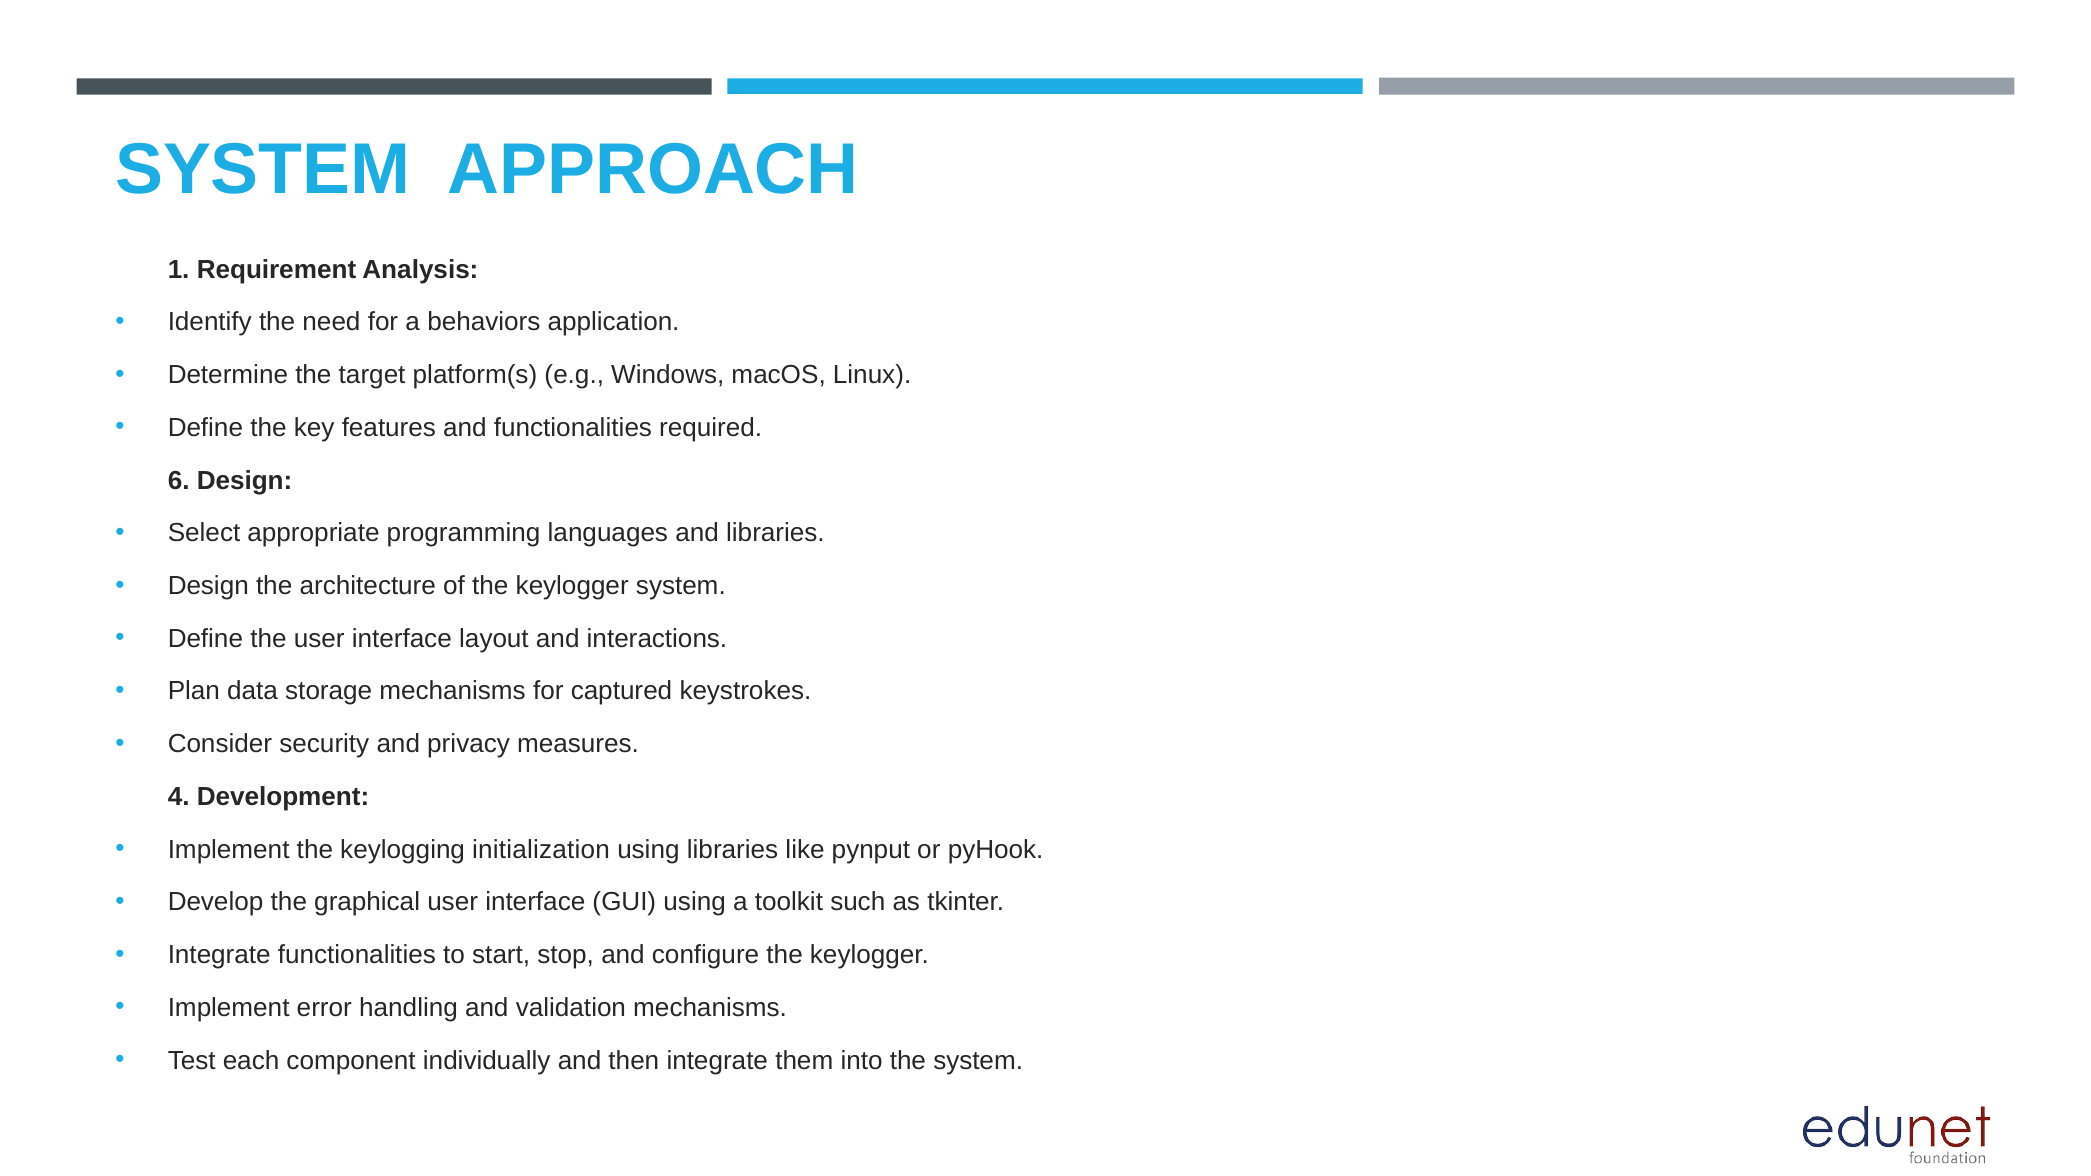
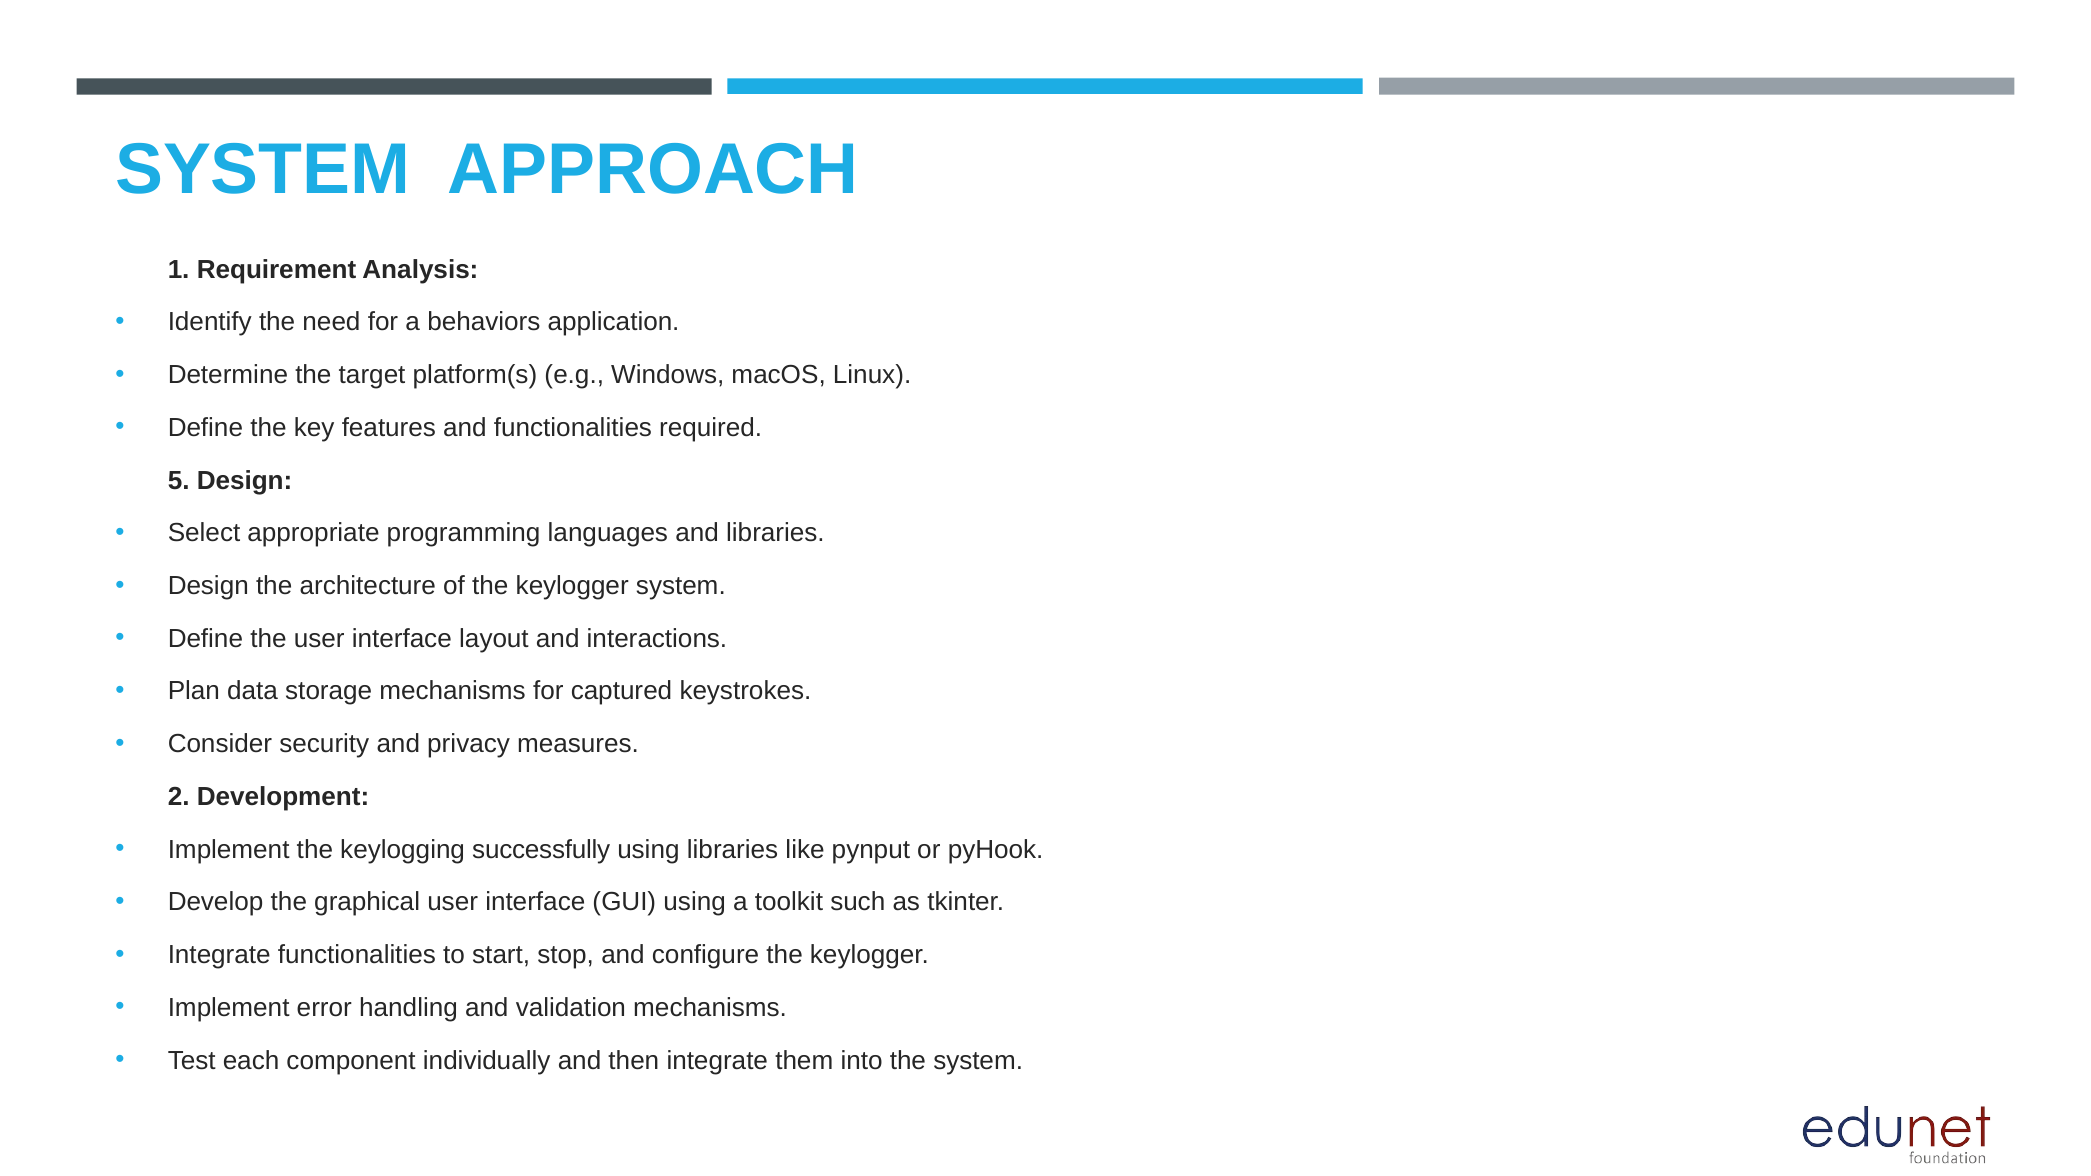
6: 6 -> 5
4: 4 -> 2
initialization: initialization -> successfully
